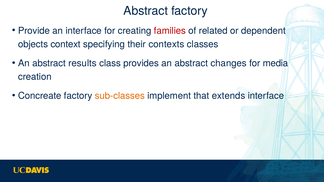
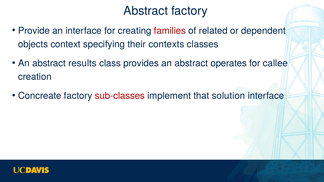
changes: changes -> operates
media: media -> callee
sub-classes colour: orange -> red
extends: extends -> solution
